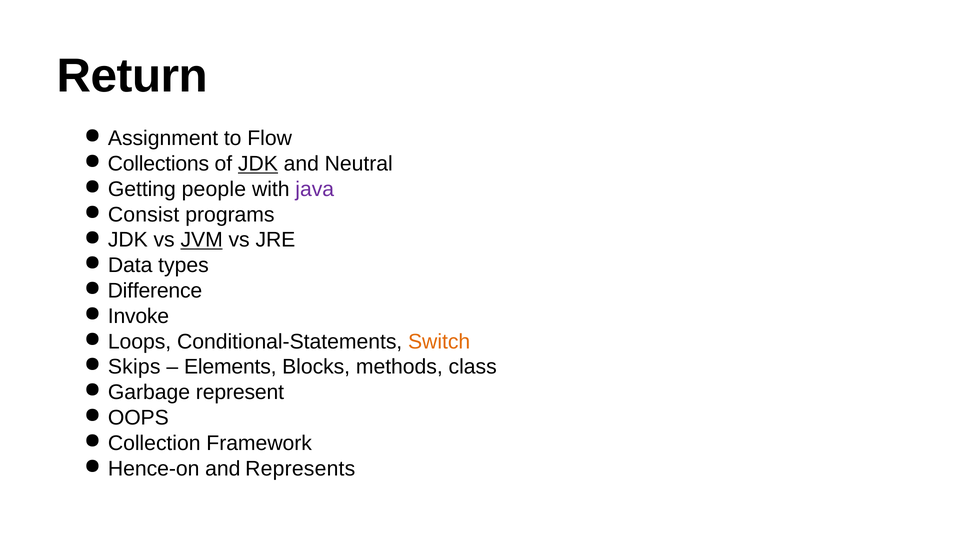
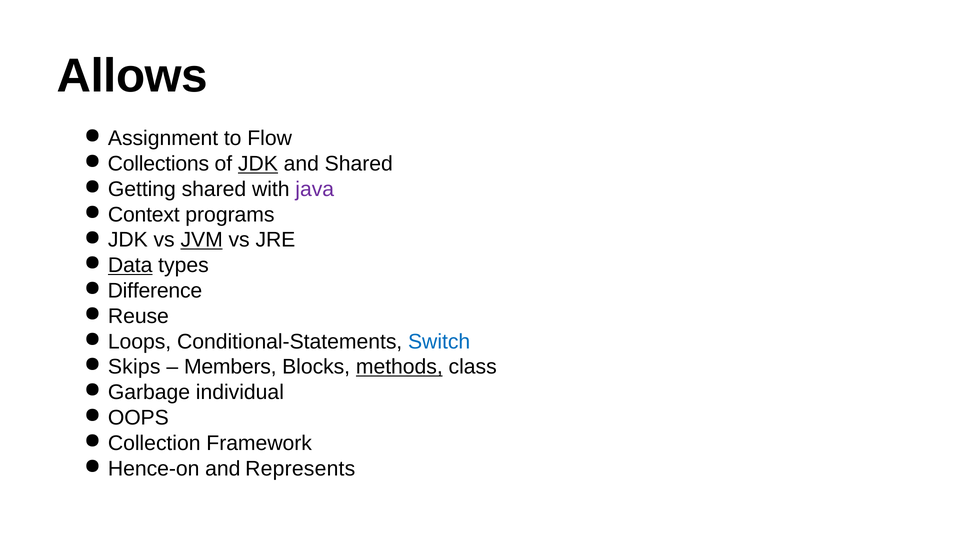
Return: Return -> Allows
and Neutral: Neutral -> Shared
Getting people: people -> shared
Consist: Consist -> Context
Data underline: none -> present
Invoke: Invoke -> Reuse
Switch colour: orange -> blue
Elements: Elements -> Members
methods underline: none -> present
represent: represent -> individual
